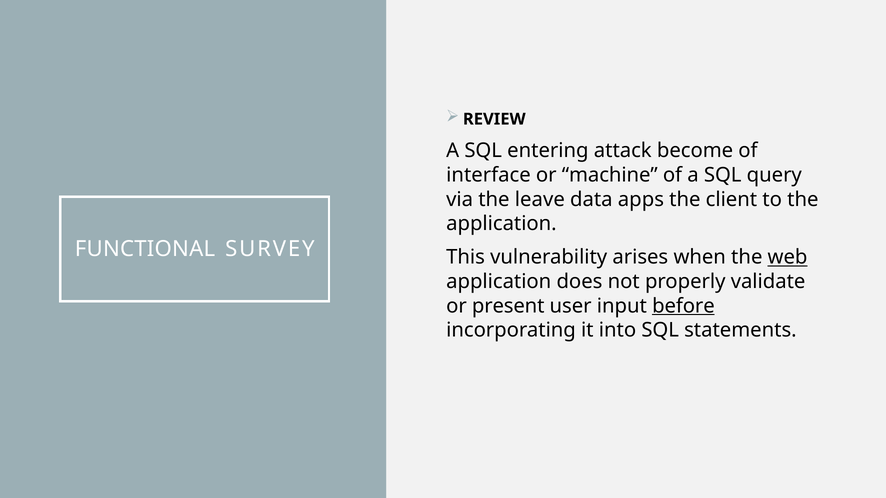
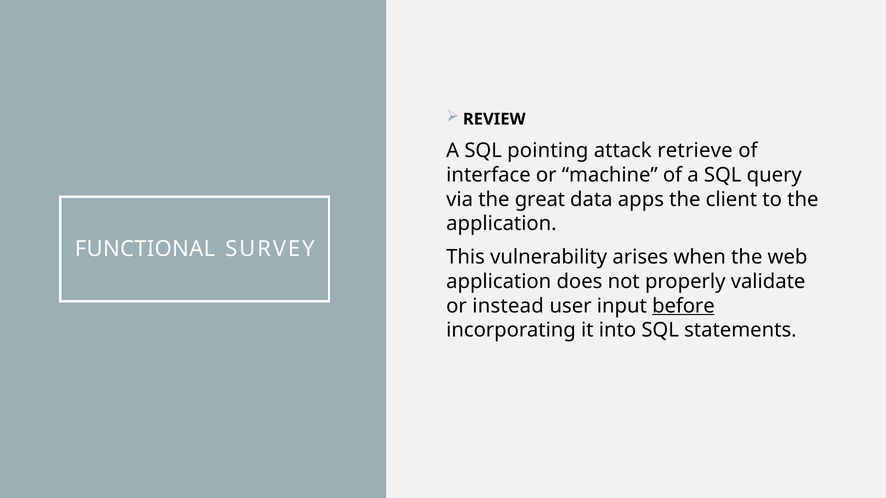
entering: entering -> pointing
become: become -> retrieve
leave: leave -> great
web underline: present -> none
present: present -> instead
